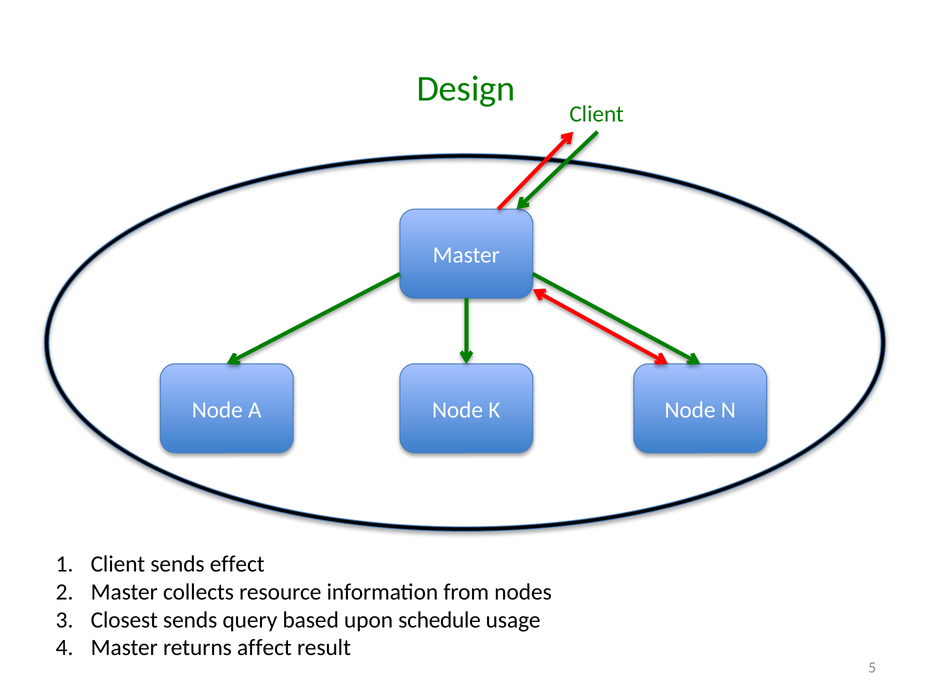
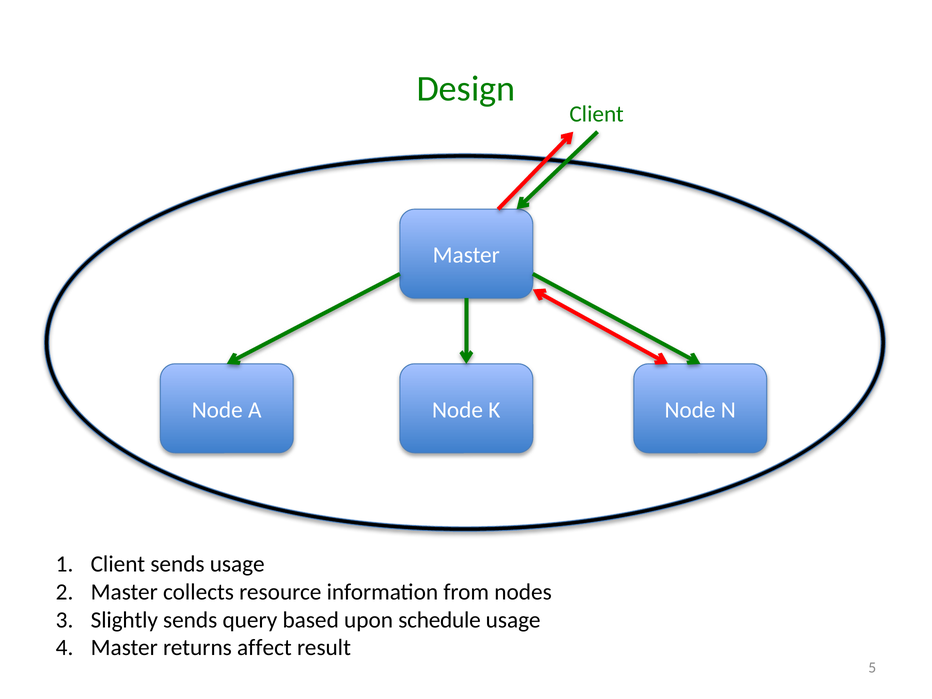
sends effect: effect -> usage
Closest: Closest -> Slightly
